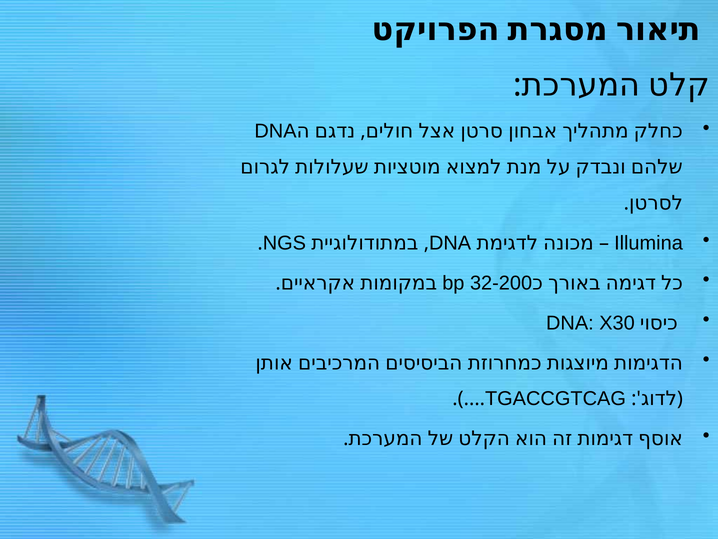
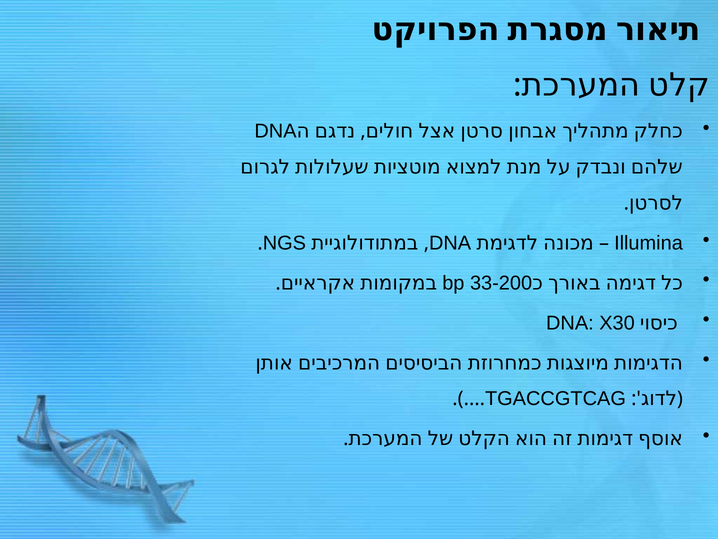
32-200: 32-200 -> 33-200
